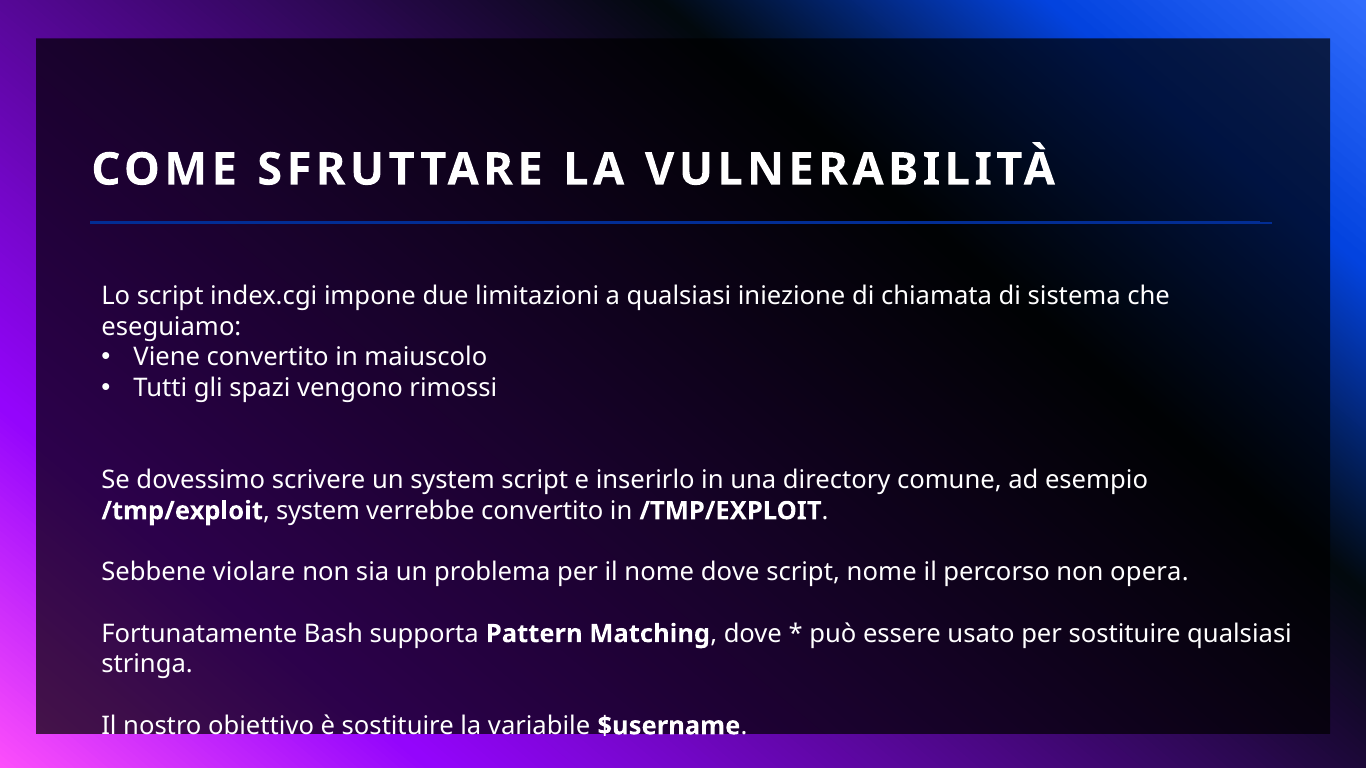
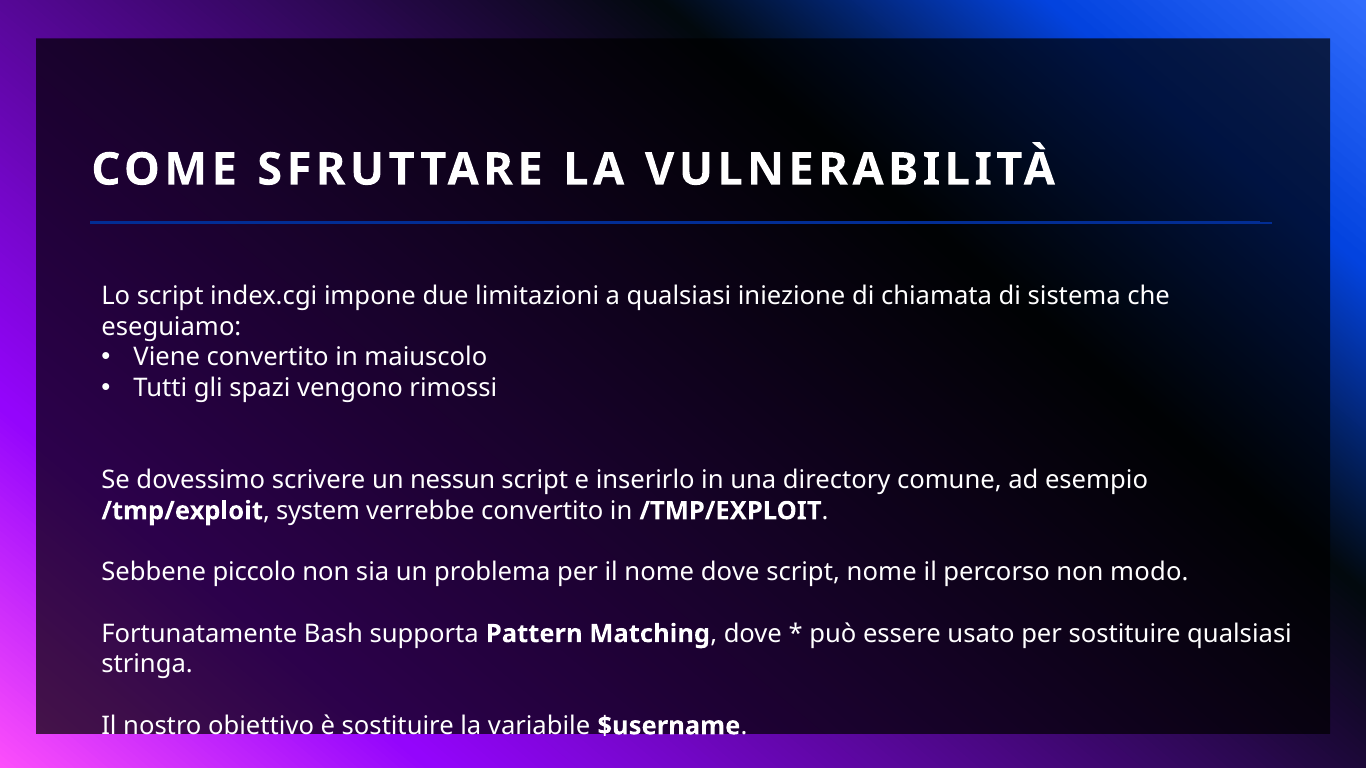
un system: system -> nessun
violare: violare -> piccolo
opera: opera -> modo
